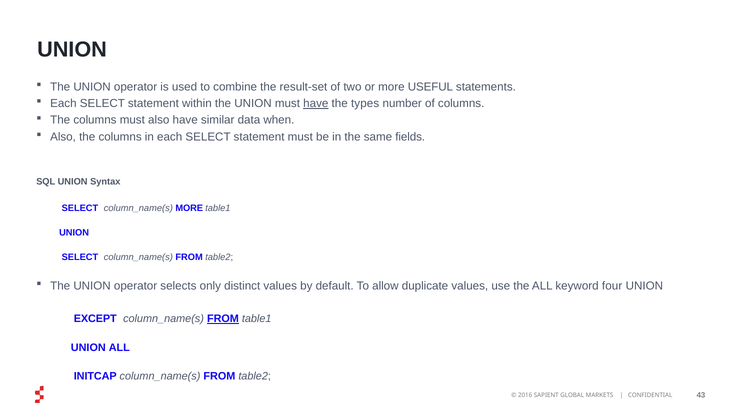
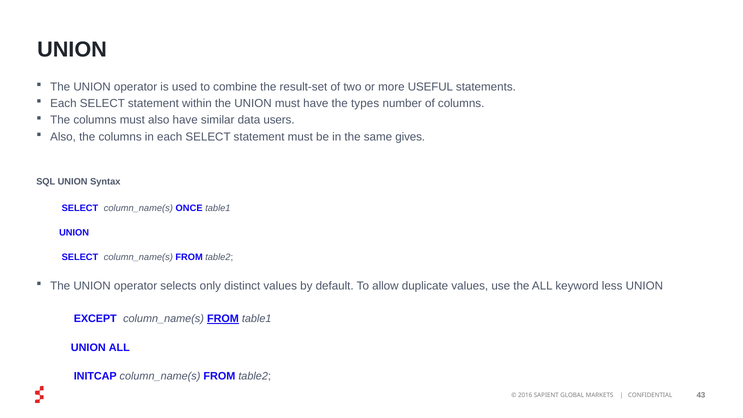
have at (316, 103) underline: present -> none
when: when -> users
fields: fields -> gives
column_name(s MORE: MORE -> ONCE
four: four -> less
